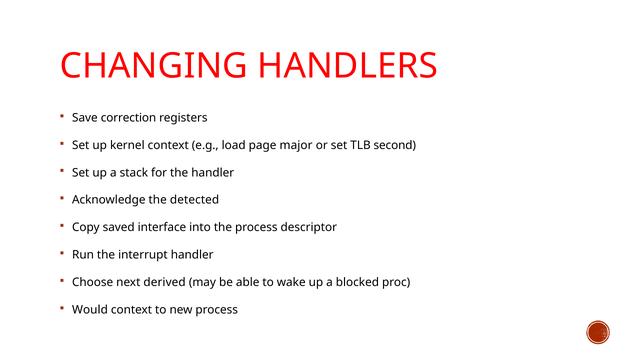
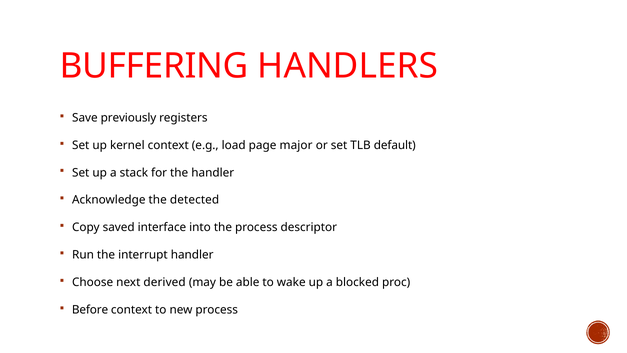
CHANGING: CHANGING -> BUFFERING
correction: correction -> previously
second: second -> default
Would: Would -> Before
